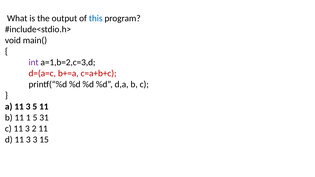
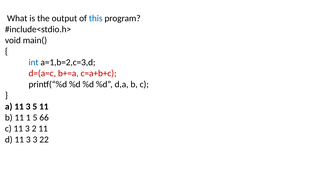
int colour: purple -> blue
31: 31 -> 66
15: 15 -> 22
